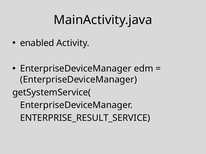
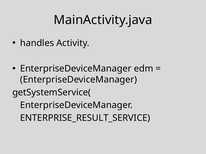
enabled: enabled -> handles
